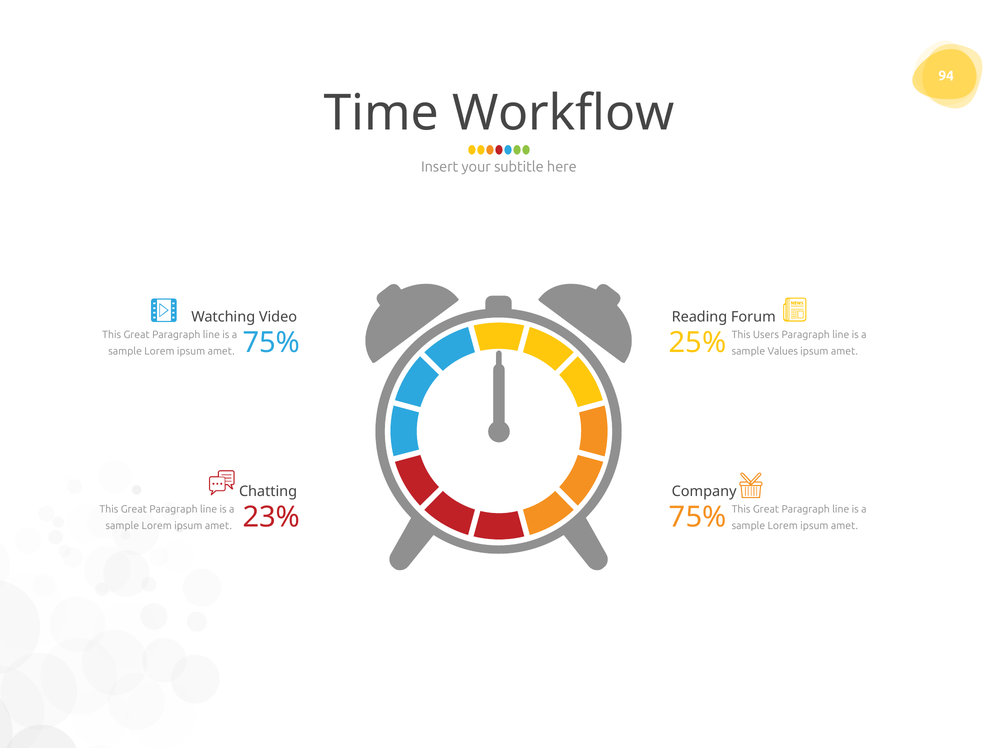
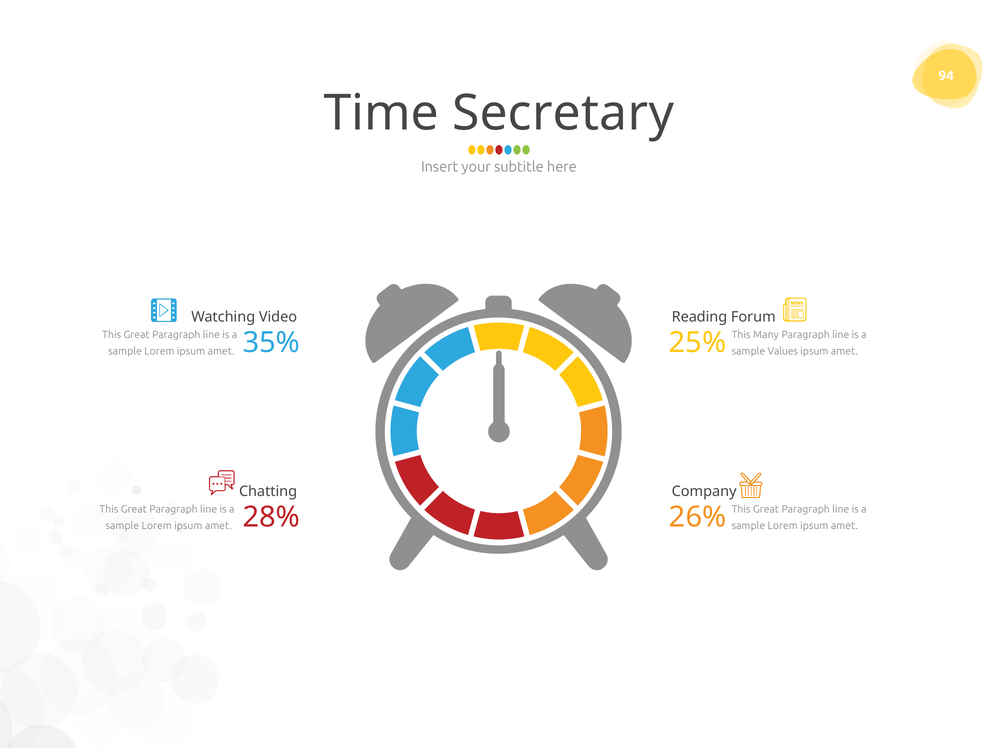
Workflow: Workflow -> Secretary
Users: Users -> Many
75% at (271, 343): 75% -> 35%
75% at (698, 517): 75% -> 26%
23%: 23% -> 28%
